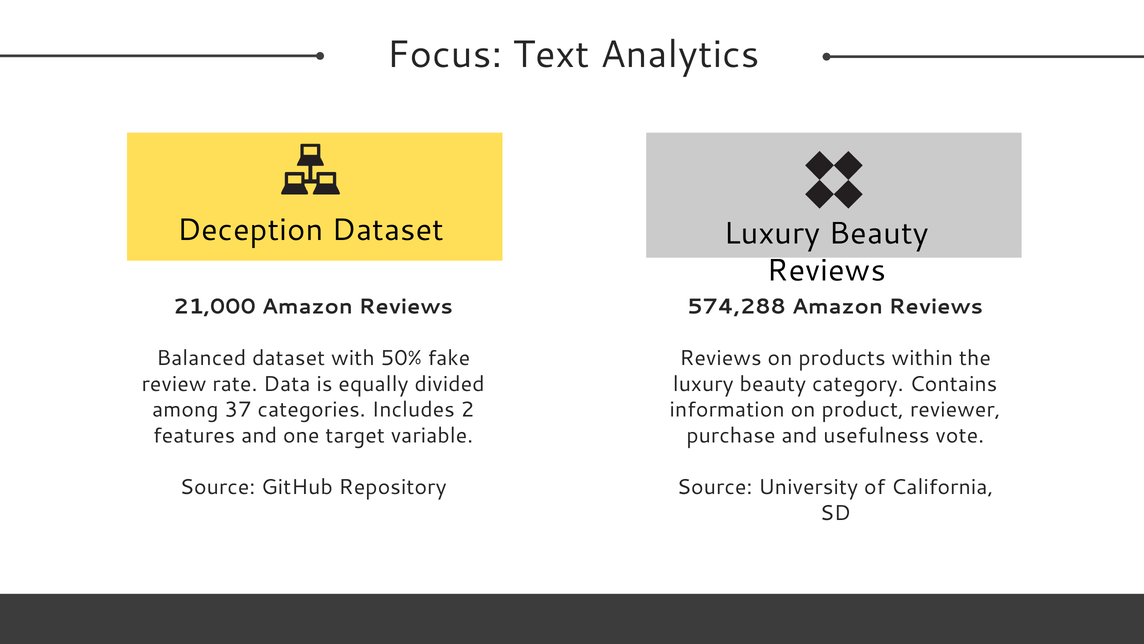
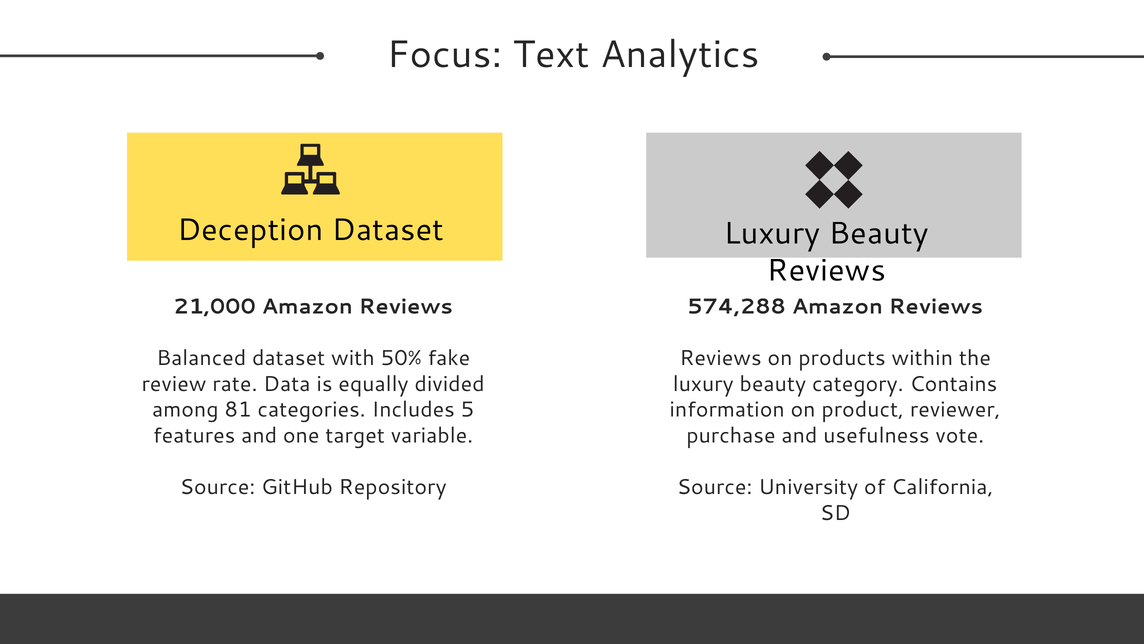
37: 37 -> 81
2: 2 -> 5
